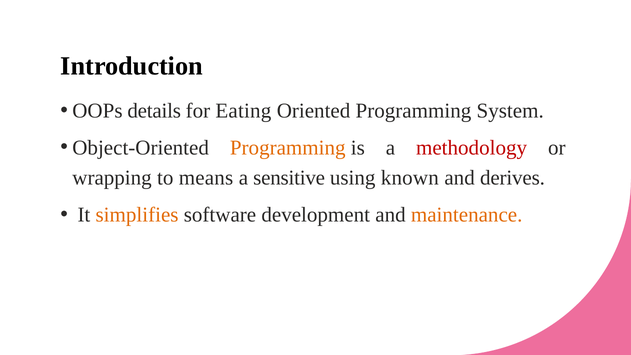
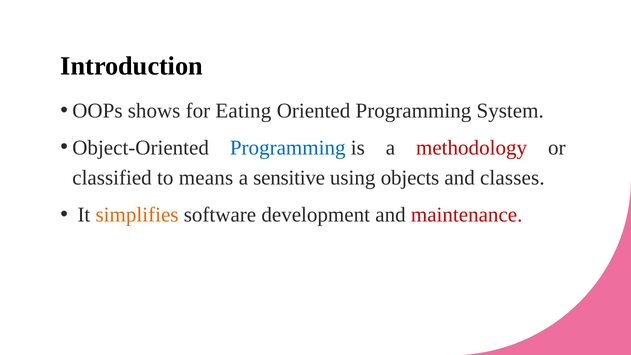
details: details -> shows
Programming at (288, 148) colour: orange -> blue
wrapping: wrapping -> classified
known: known -> objects
derives: derives -> classes
maintenance colour: orange -> red
